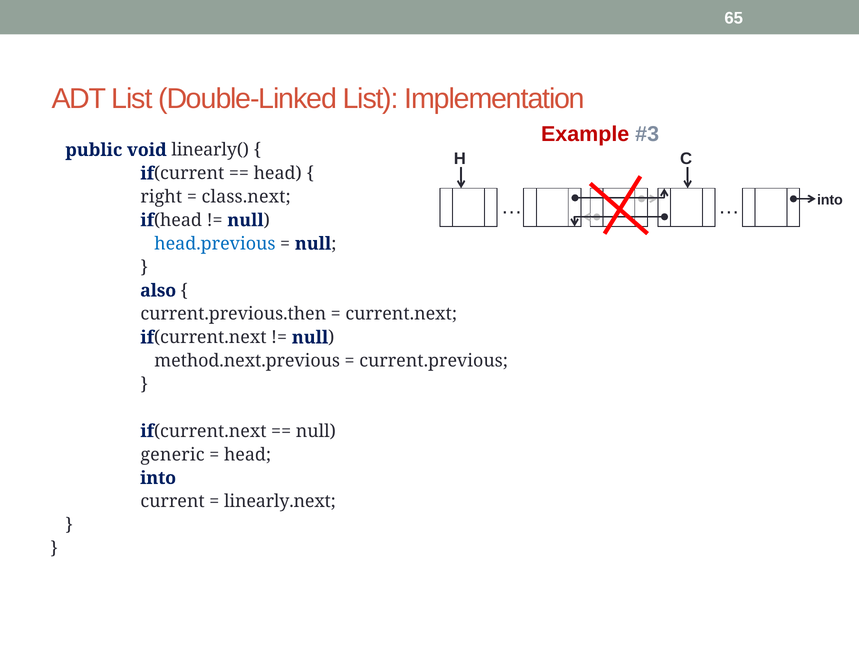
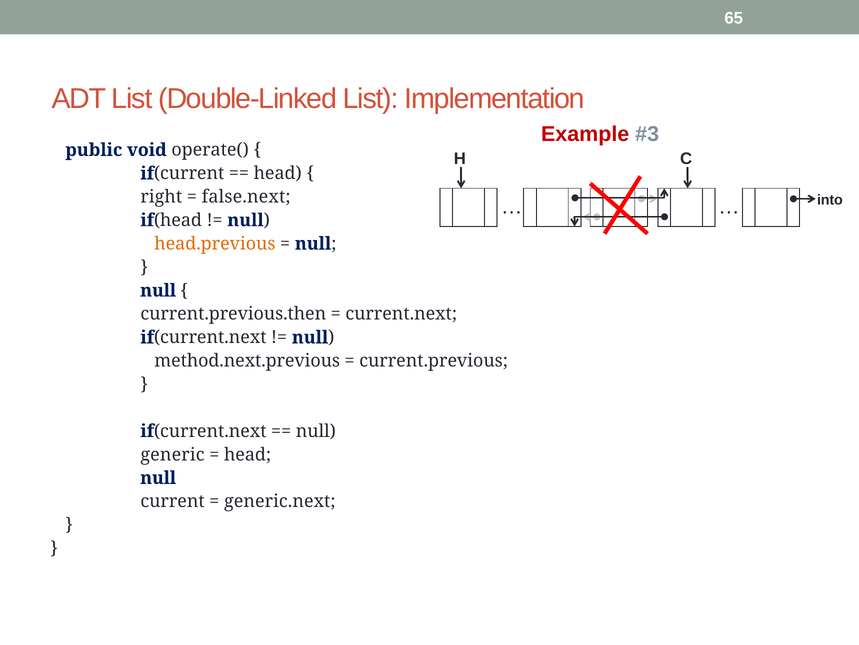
linearly(: linearly( -> operate(
class.next: class.next -> false.next
head.previous colour: blue -> orange
also at (158, 290): also -> null
into at (158, 477): into -> null
linearly.next: linearly.next -> generic.next
